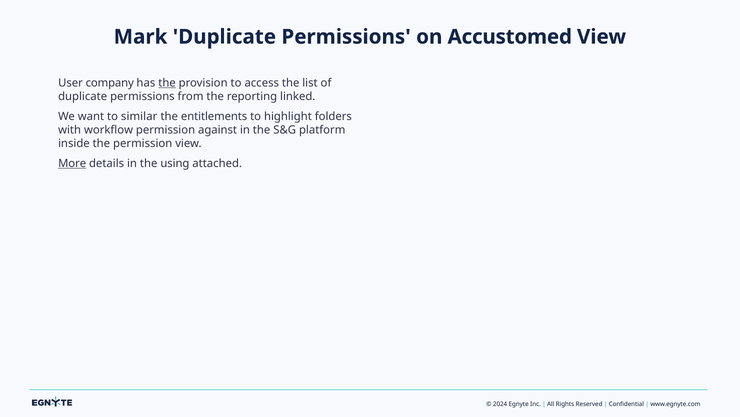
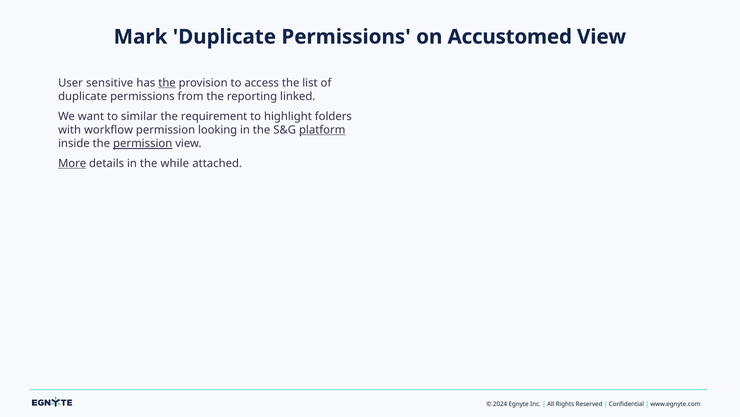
company: company -> sensitive
entitlements: entitlements -> requirement
against: against -> looking
platform underline: none -> present
permission at (143, 143) underline: none -> present
using: using -> while
